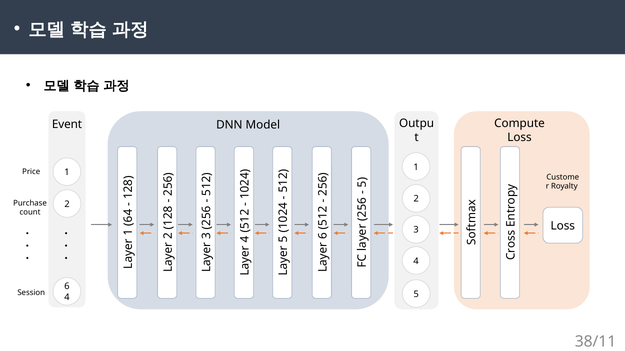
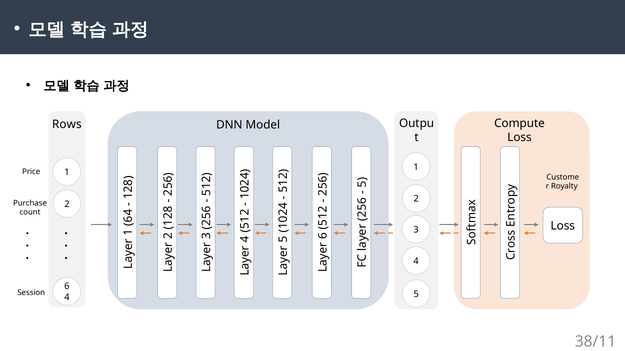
Event: Event -> Rows
